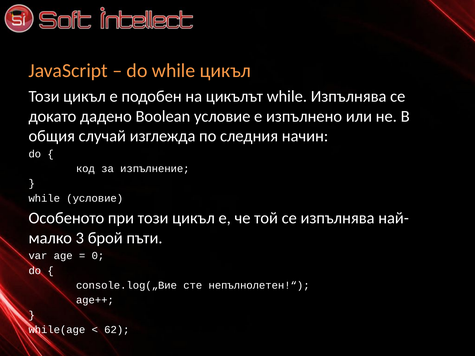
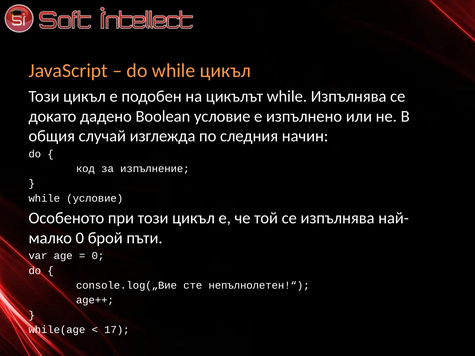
3 at (80, 238): 3 -> 0
62: 62 -> 17
